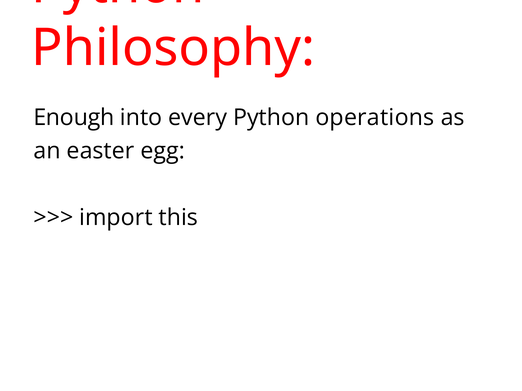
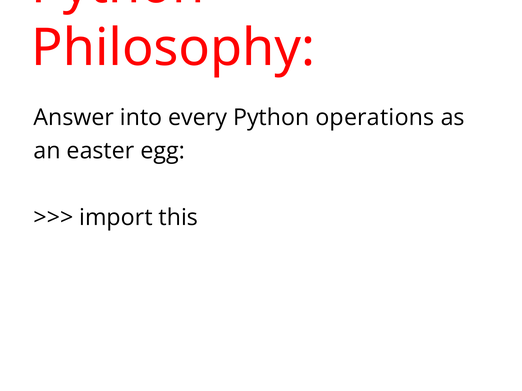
Enough: Enough -> Answer
